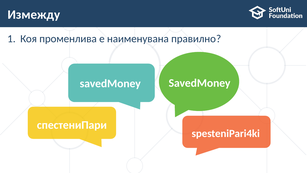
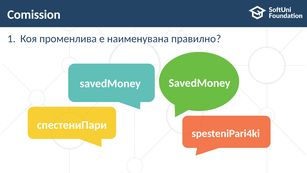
Измежду: Измежду -> Comission
